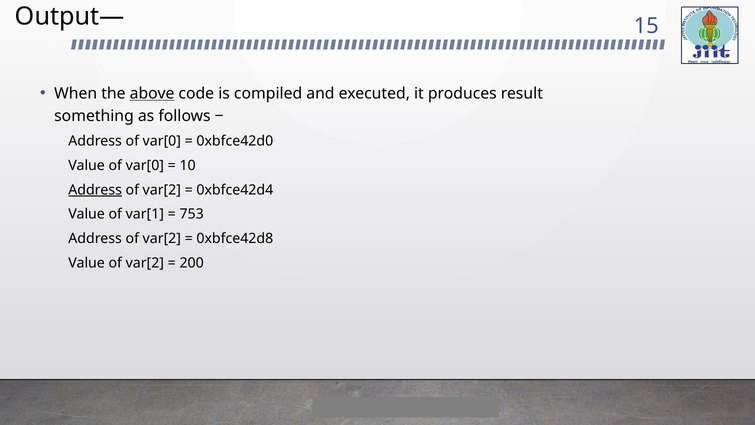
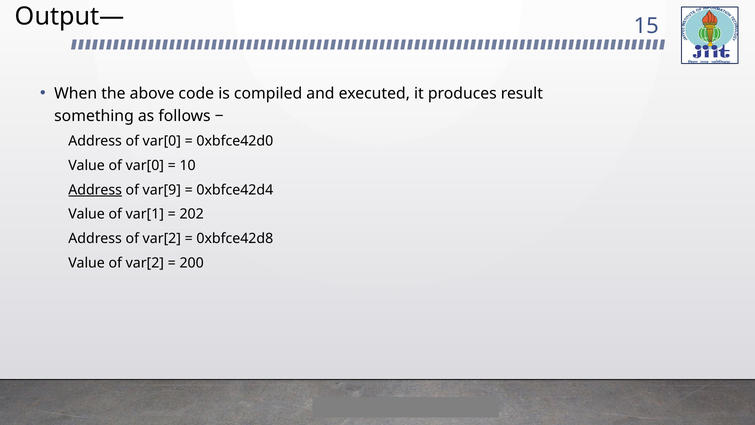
above underline: present -> none
var[2 at (162, 190): var[2 -> var[9
753: 753 -> 202
